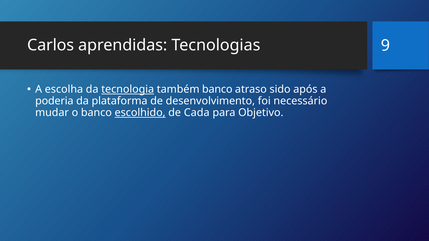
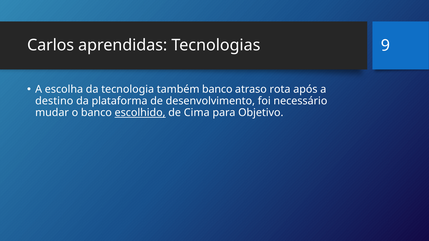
tecnologia underline: present -> none
sido: sido -> rota
poderia: poderia -> destino
Cada: Cada -> Cima
